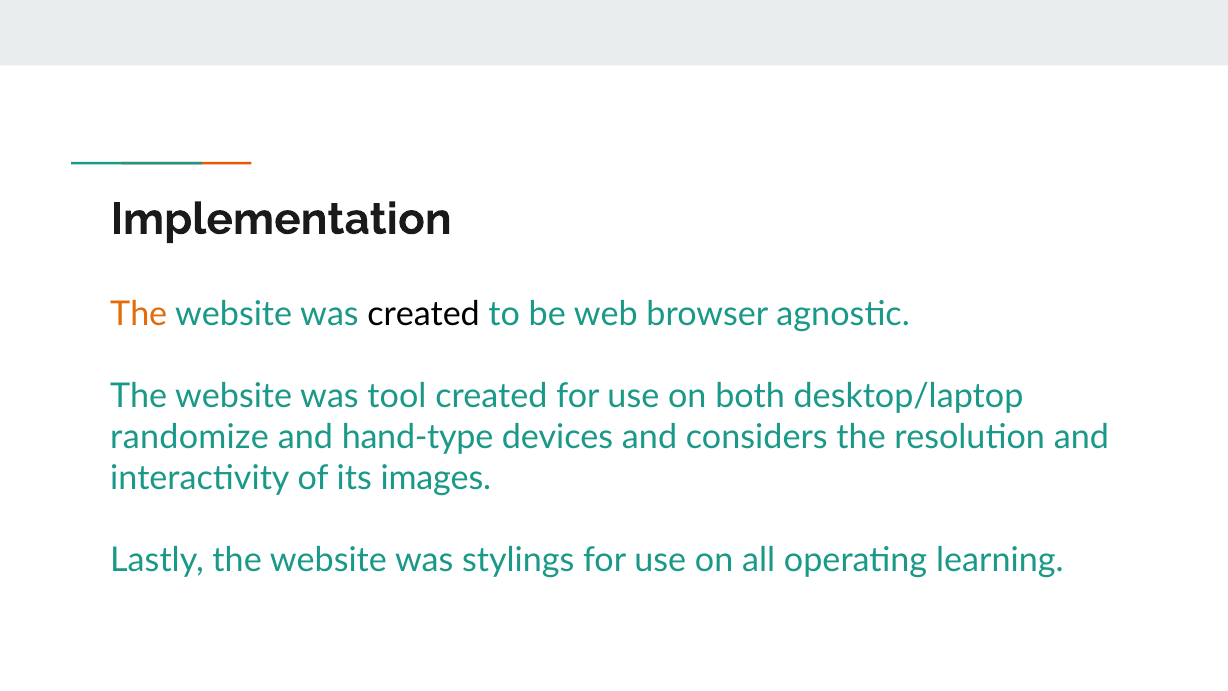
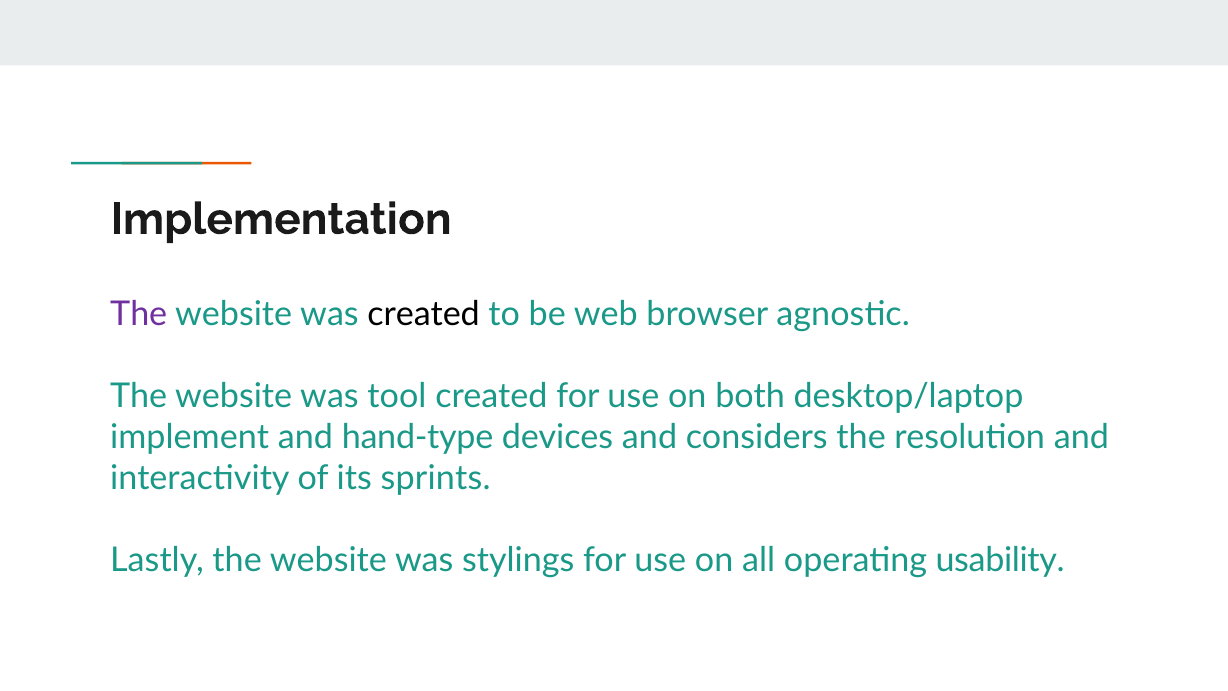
The at (139, 314) colour: orange -> purple
randomize: randomize -> implement
images: images -> sprints
learning: learning -> usability
